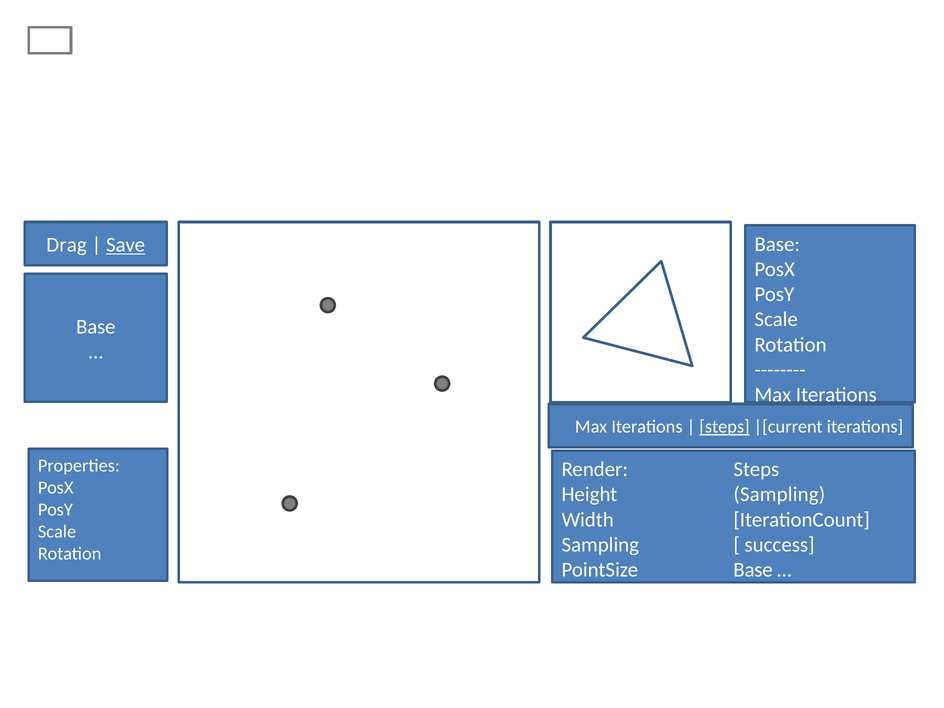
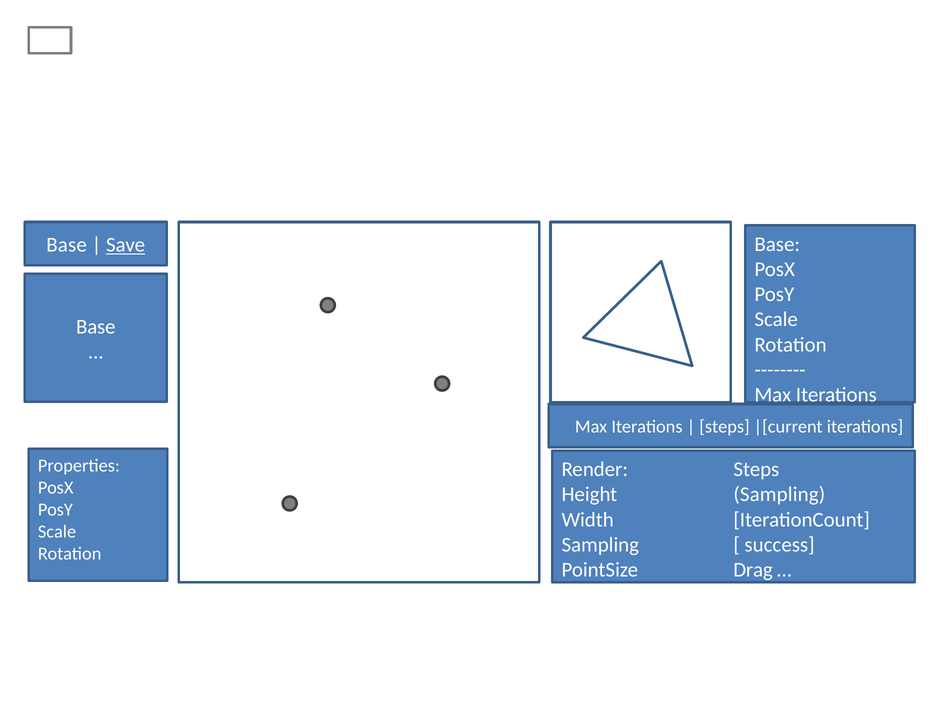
Drag at (67, 245): Drag -> Base
steps at (725, 427) underline: present -> none
Base at (753, 570): Base -> Drag
